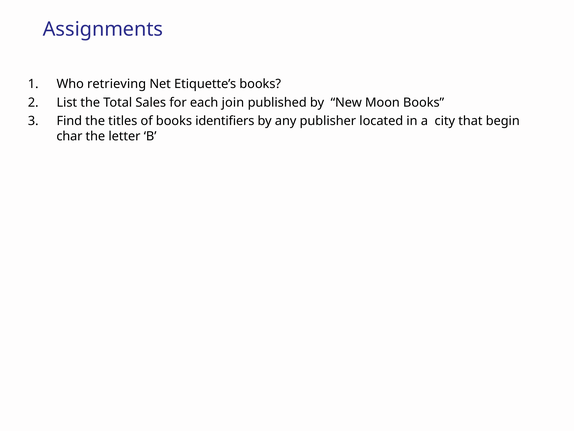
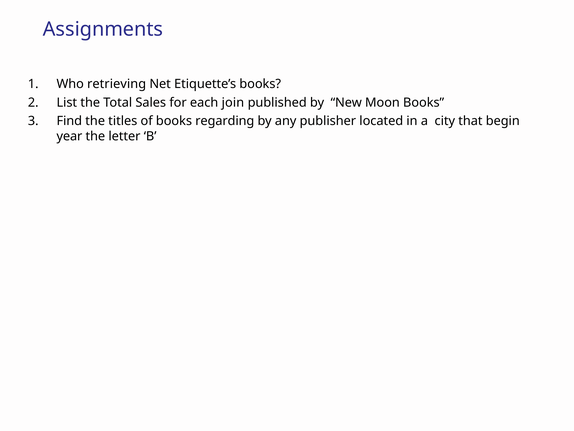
identifiers: identifiers -> regarding
char: char -> year
